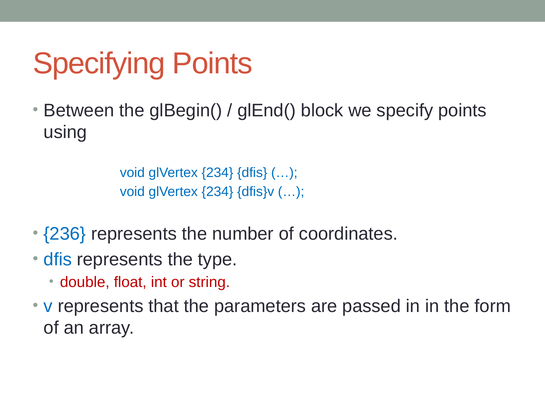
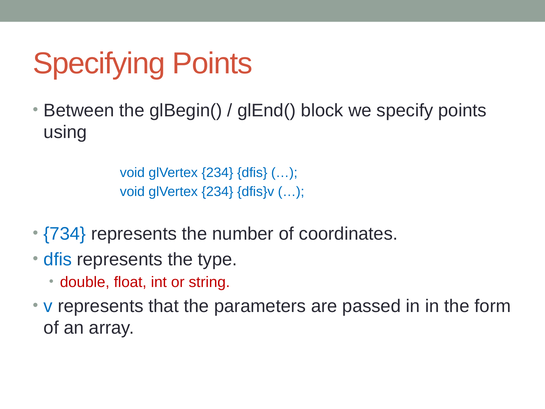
236: 236 -> 734
